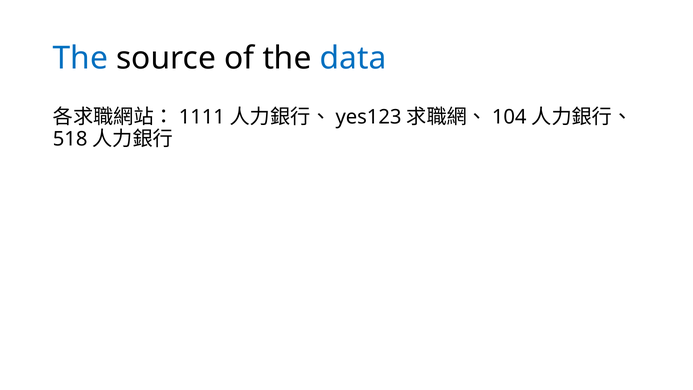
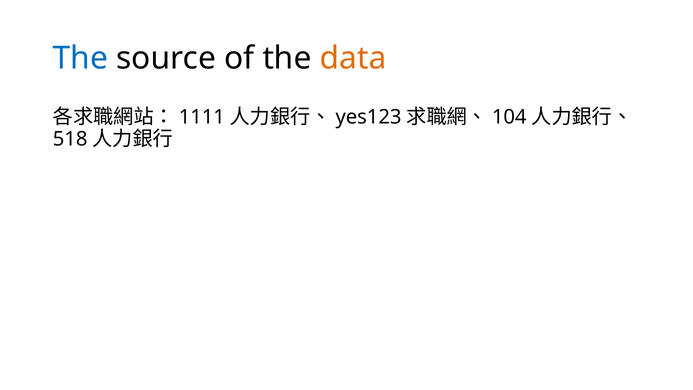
data colour: blue -> orange
